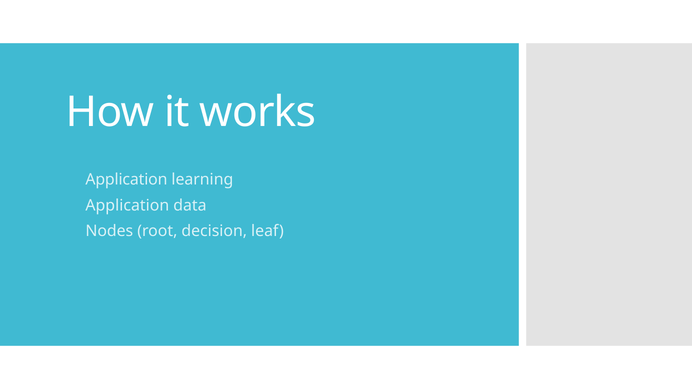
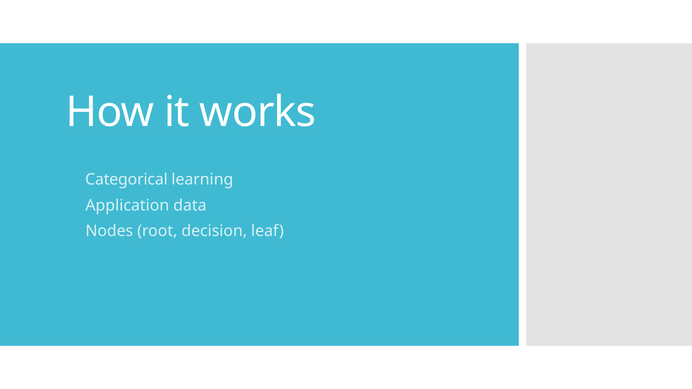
Application at (126, 180): Application -> Categorical
